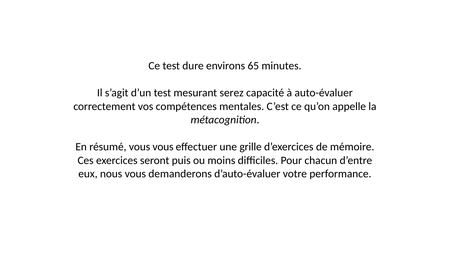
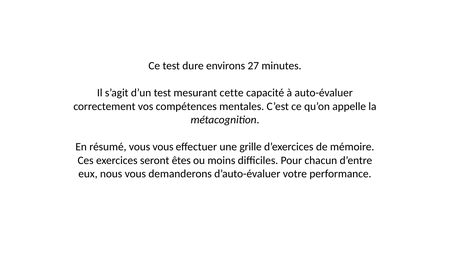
65: 65 -> 27
serez: serez -> cette
puis: puis -> êtes
